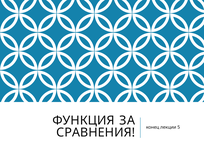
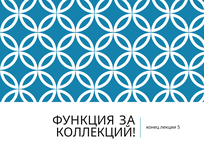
СРАВНЕНИЯ: СРАВНЕНИЯ -> КОЛЛЕКЦИЙ
